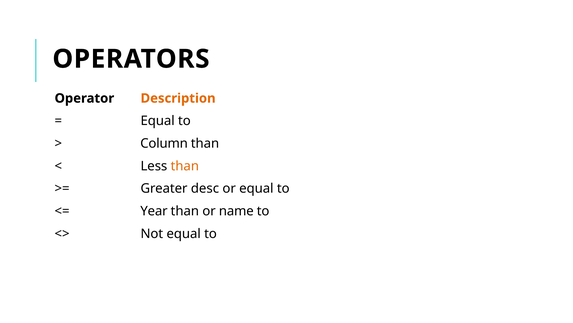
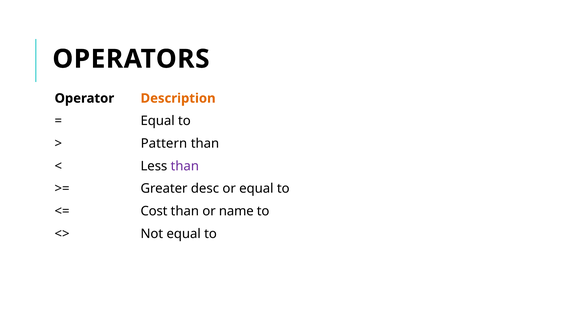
Column: Column -> Pattern
than at (185, 166) colour: orange -> purple
Year: Year -> Cost
